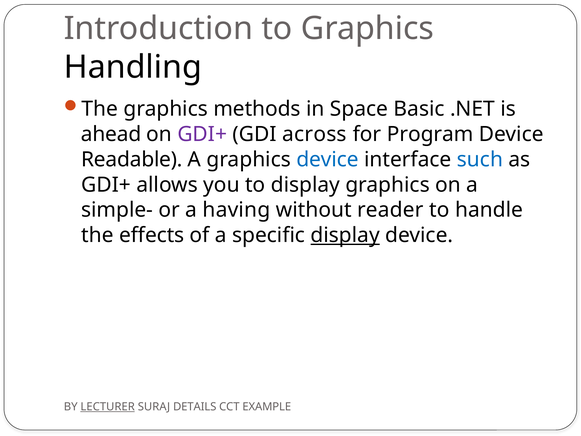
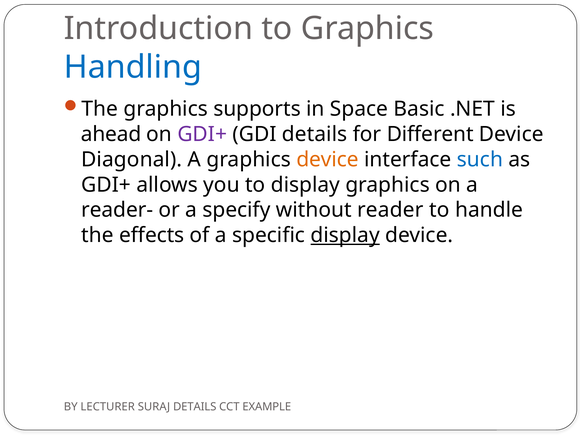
Handling colour: black -> blue
methods: methods -> supports
GDI across: across -> details
Program: Program -> Different
Readable: Readable -> Diagonal
device at (328, 159) colour: blue -> orange
simple-: simple- -> reader-
having: having -> specify
LECTURER underline: present -> none
